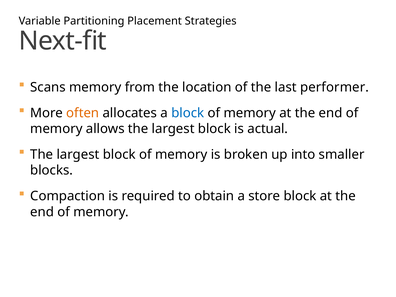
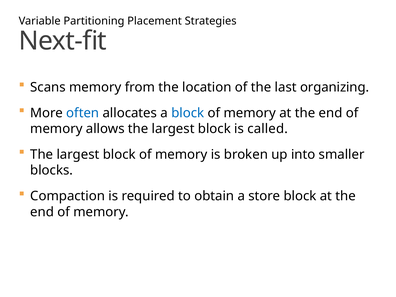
performer: performer -> organizing
often colour: orange -> blue
actual: actual -> called
